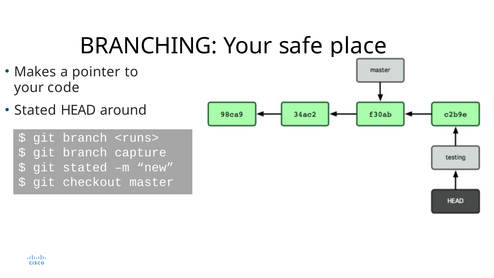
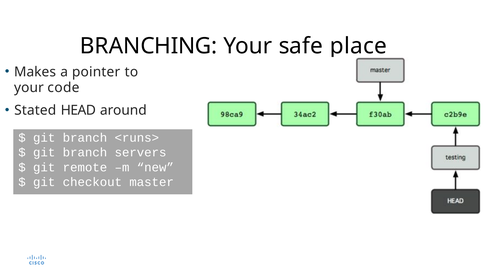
capture: capture -> servers
git stated: stated -> remote
